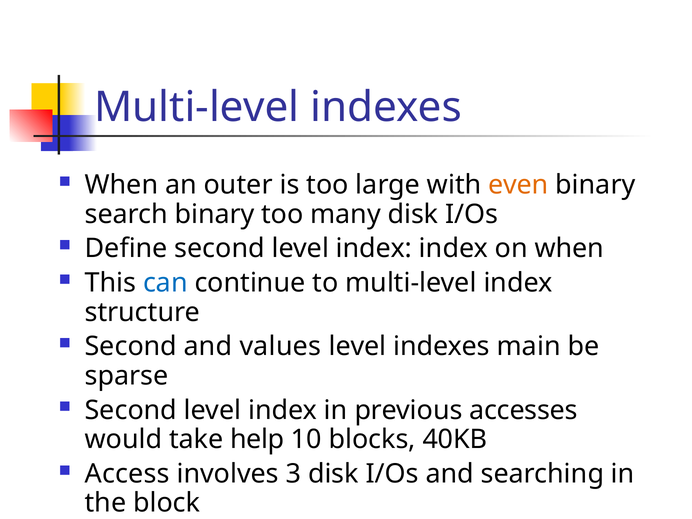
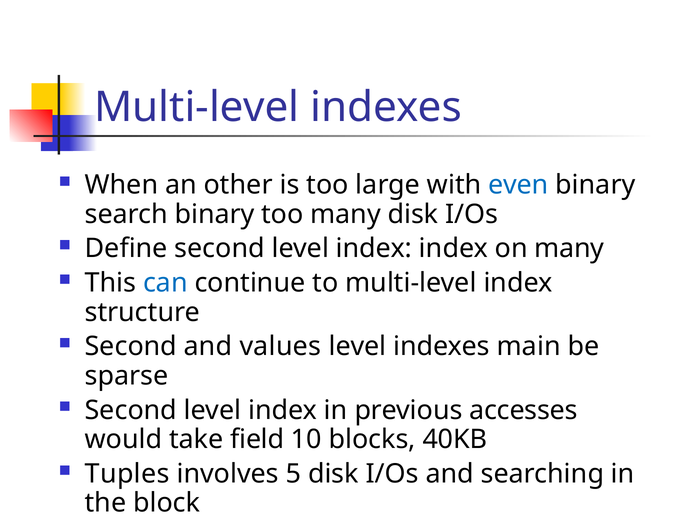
outer: outer -> other
even colour: orange -> blue
on when: when -> many
help: help -> field
Access: Access -> Tuples
3: 3 -> 5
